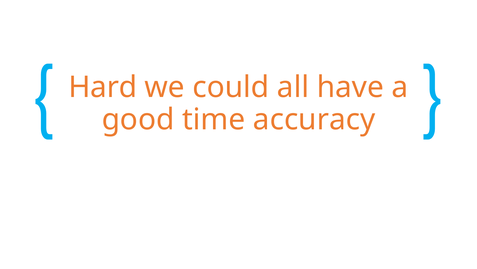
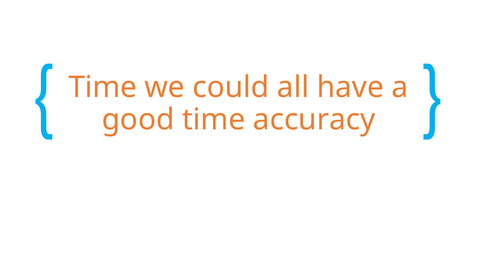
Hard at (103, 87): Hard -> Time
